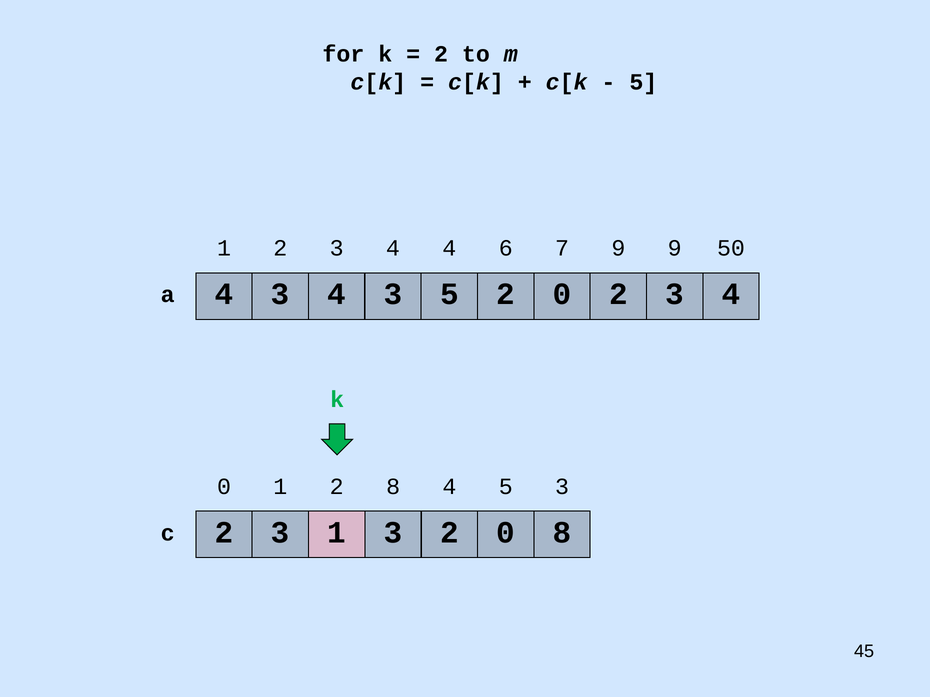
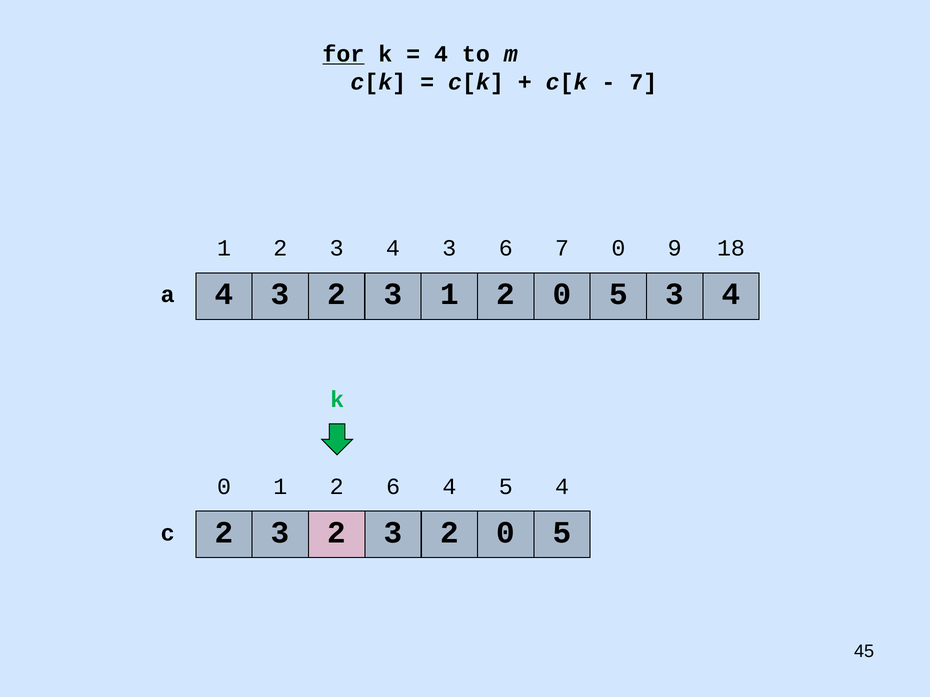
for underline: none -> present
2 at (441, 54): 2 -> 4
5 at (643, 82): 5 -> 7
3 4 4: 4 -> 3
7 9: 9 -> 0
50: 50 -> 18
4 3 4: 4 -> 2
3 5: 5 -> 1
2 at (618, 294): 2 -> 5
2 8: 8 -> 6
5 3: 3 -> 4
c 2 3 1: 1 -> 2
3 2 0 8: 8 -> 5
